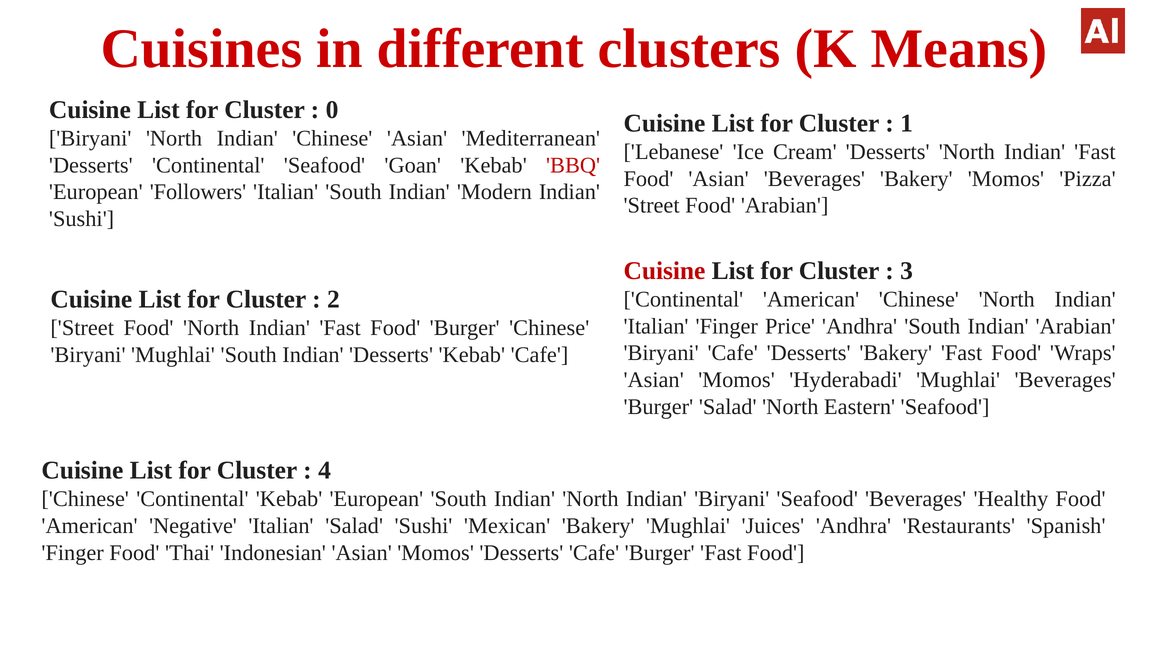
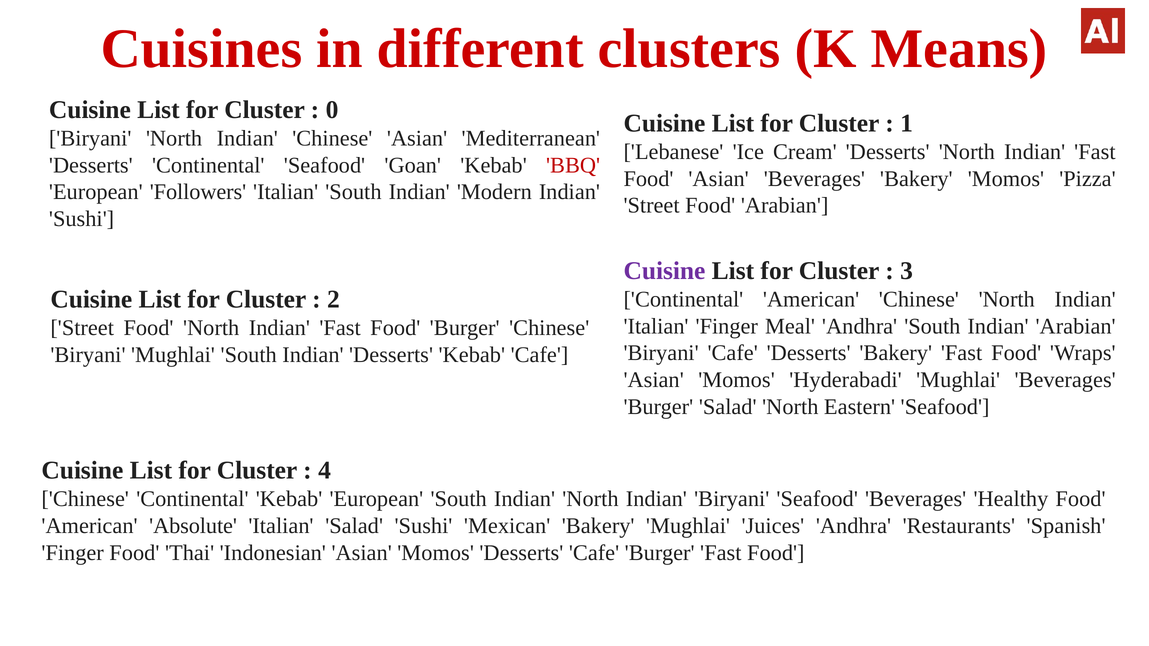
Cuisine at (664, 271) colour: red -> purple
Price: Price -> Meal
Negative: Negative -> Absolute
